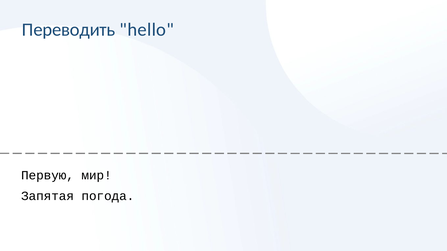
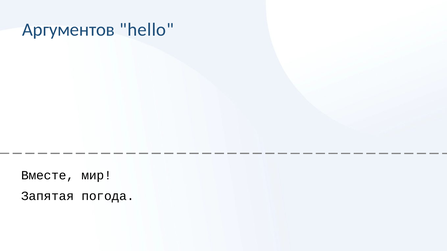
Переводить: Переводить -> Аргументов
Первую: Первую -> Вместе
